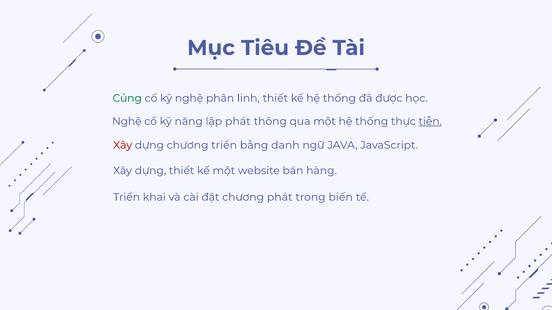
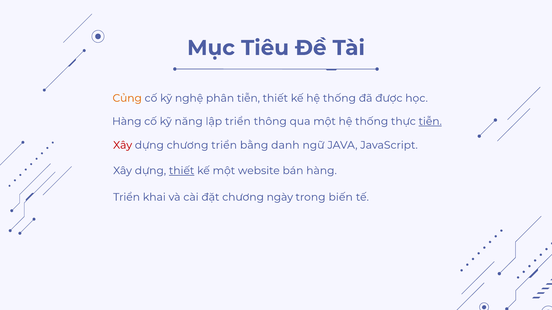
Củng colour: green -> orange
phân linh: linh -> tiễn
Nghệ at (127, 122): Nghệ -> Hàng
lập phát: phát -> triển
thiết at (182, 171) underline: none -> present
chương phát: phát -> ngày
